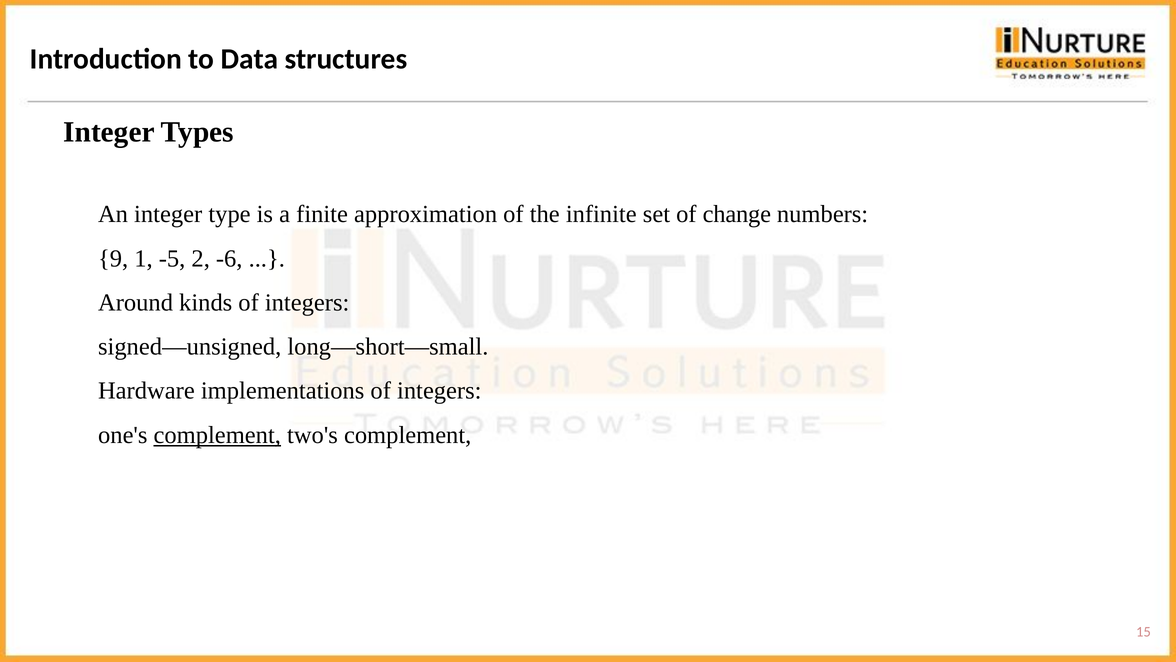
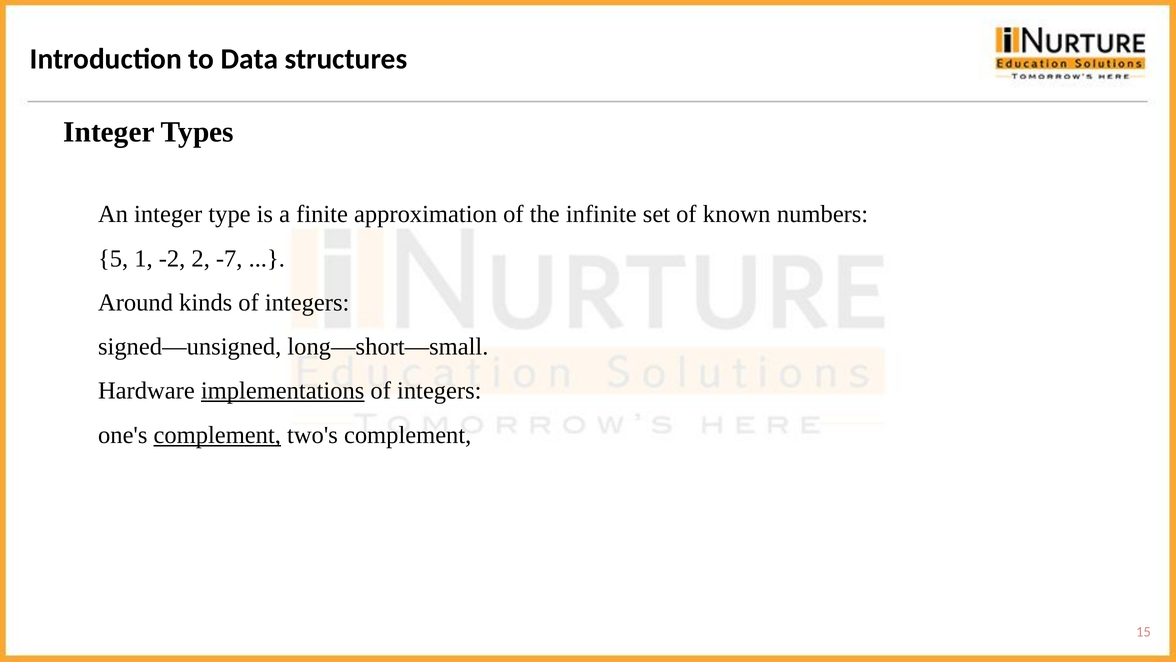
change: change -> known
9: 9 -> 5
-5: -5 -> -2
-6: -6 -> -7
implementations underline: none -> present
